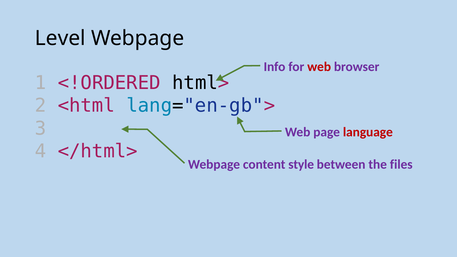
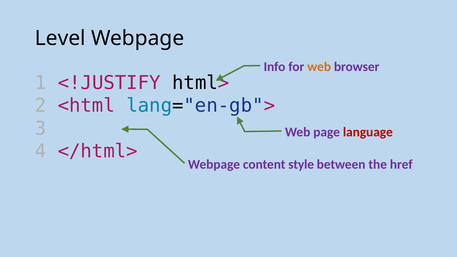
web at (319, 67) colour: red -> orange
<!ORDERED: <!ORDERED -> <!JUSTIFY
files: files -> href
